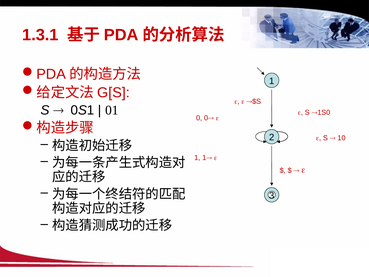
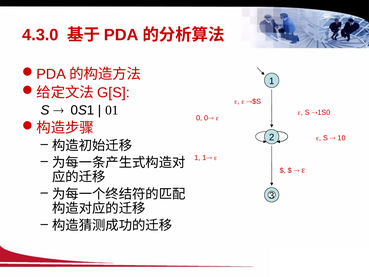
1.3.1: 1.3.1 -> 4.3.0
